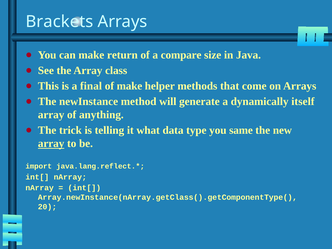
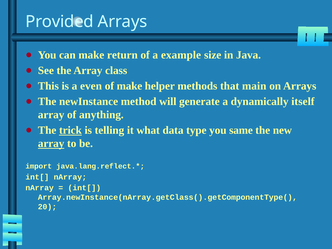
Brackets: Brackets -> Provided
compare: compare -> example
final: final -> even
come: come -> main
trick underline: none -> present
